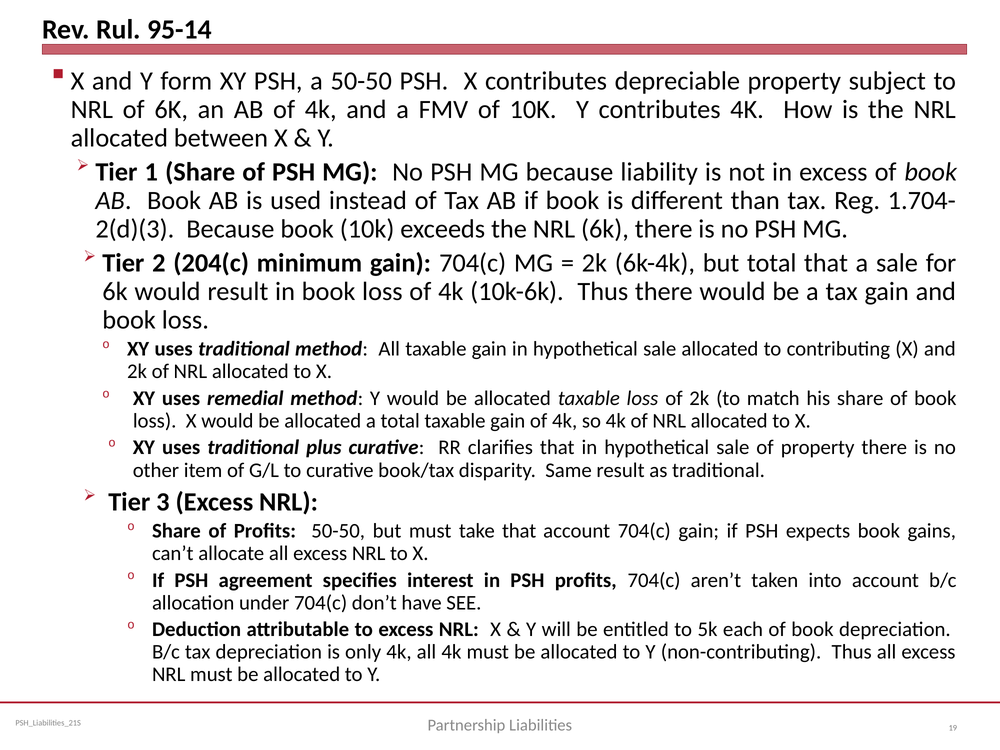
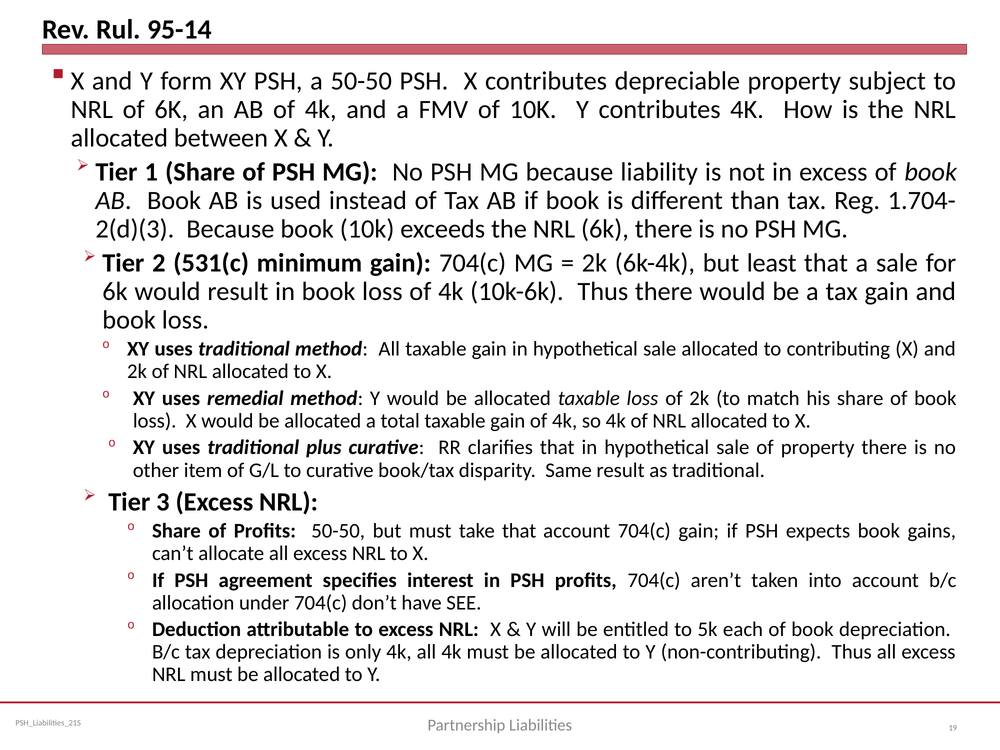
204(c: 204(c -> 531(c
but total: total -> least
